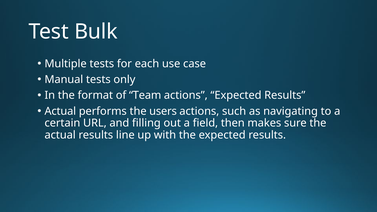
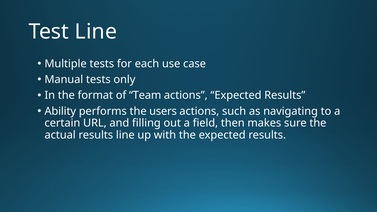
Test Bulk: Bulk -> Line
Actual at (60, 111): Actual -> Ability
